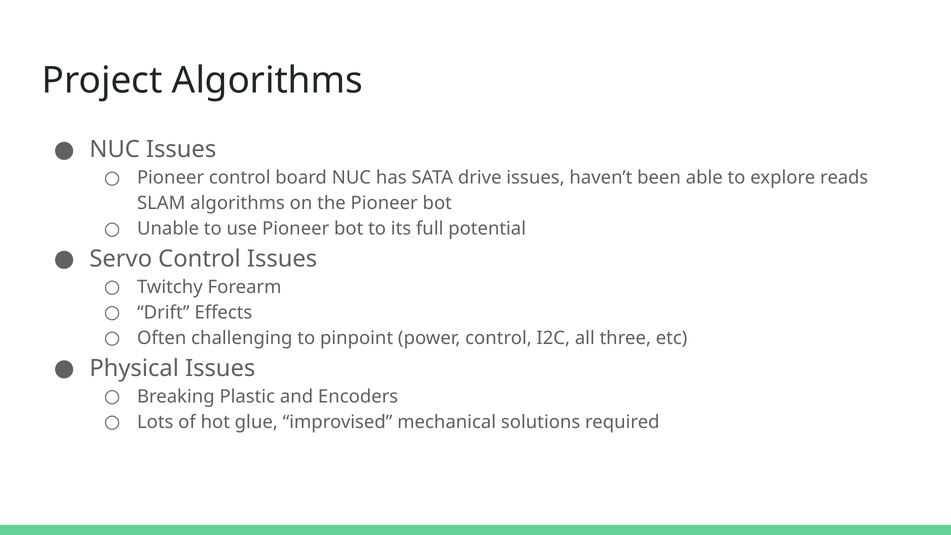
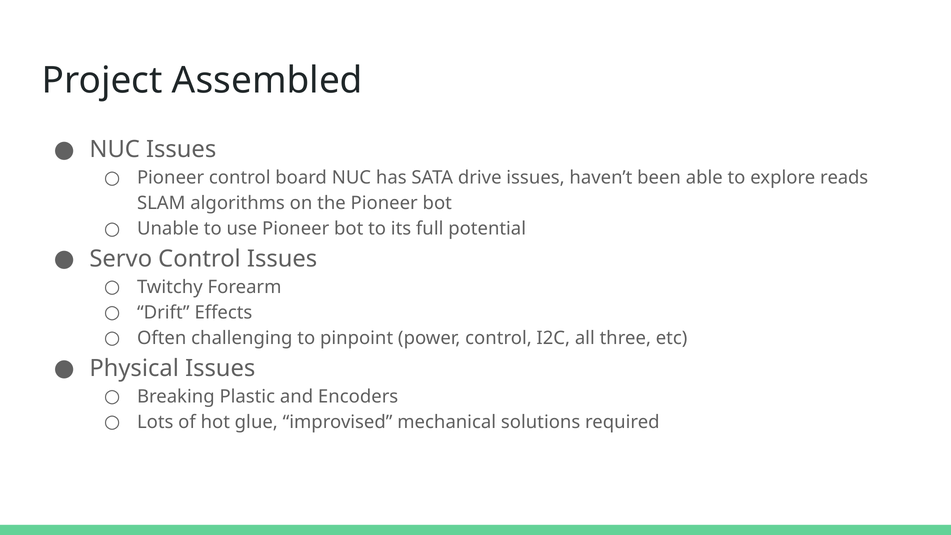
Project Algorithms: Algorithms -> Assembled
